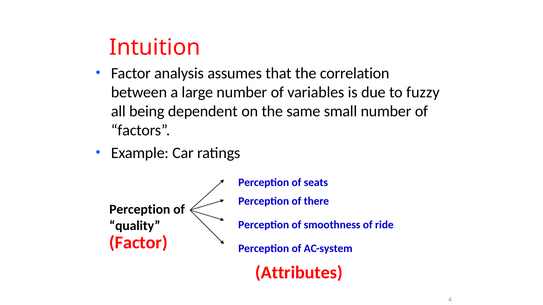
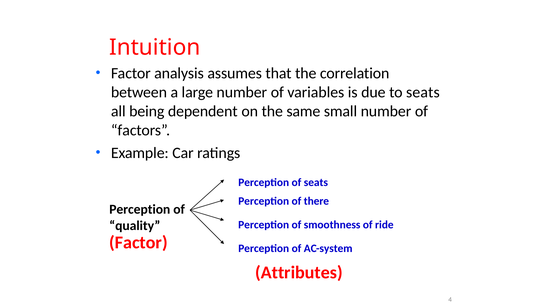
to fuzzy: fuzzy -> seats
